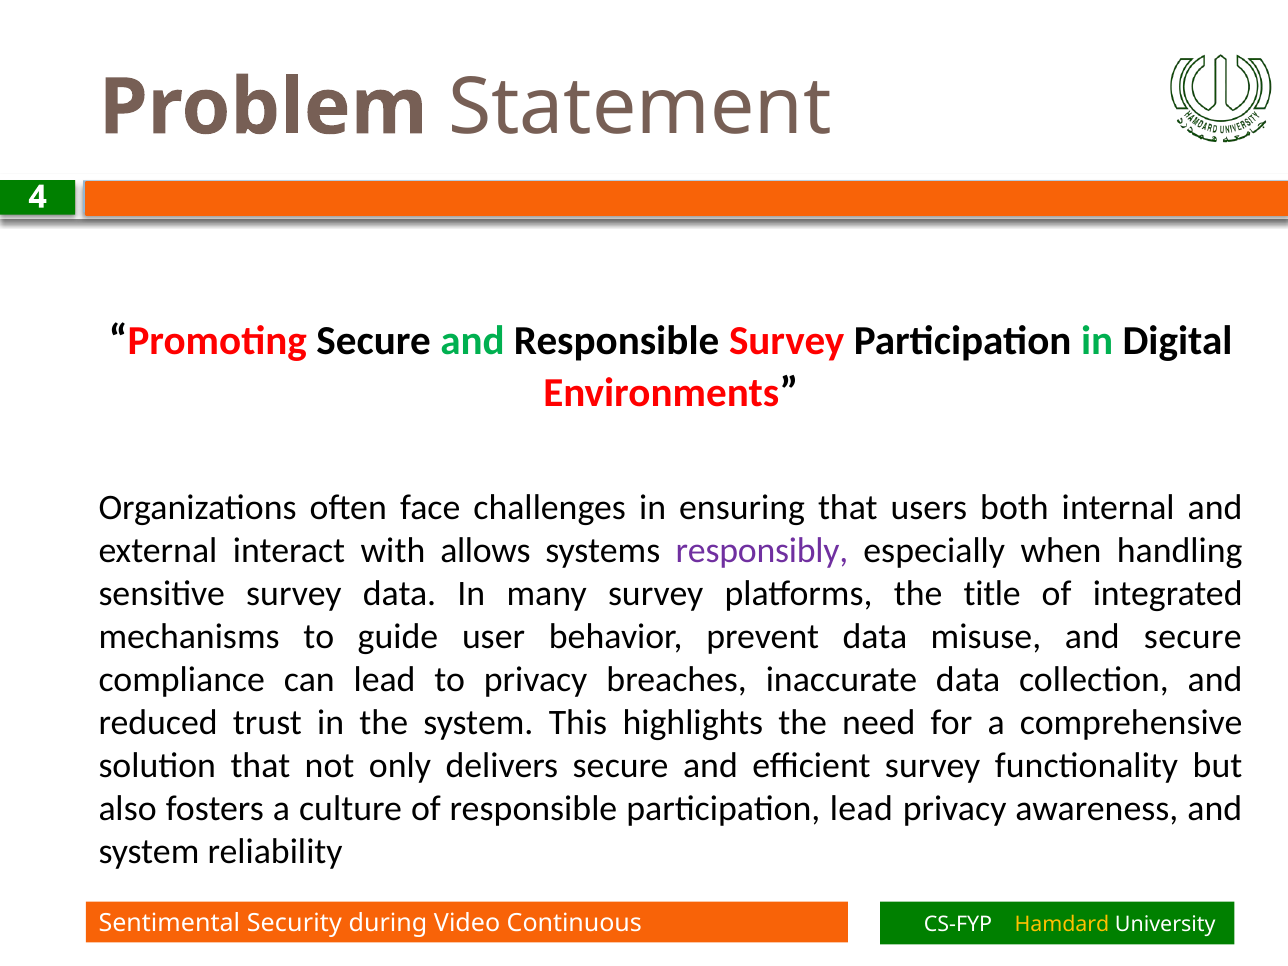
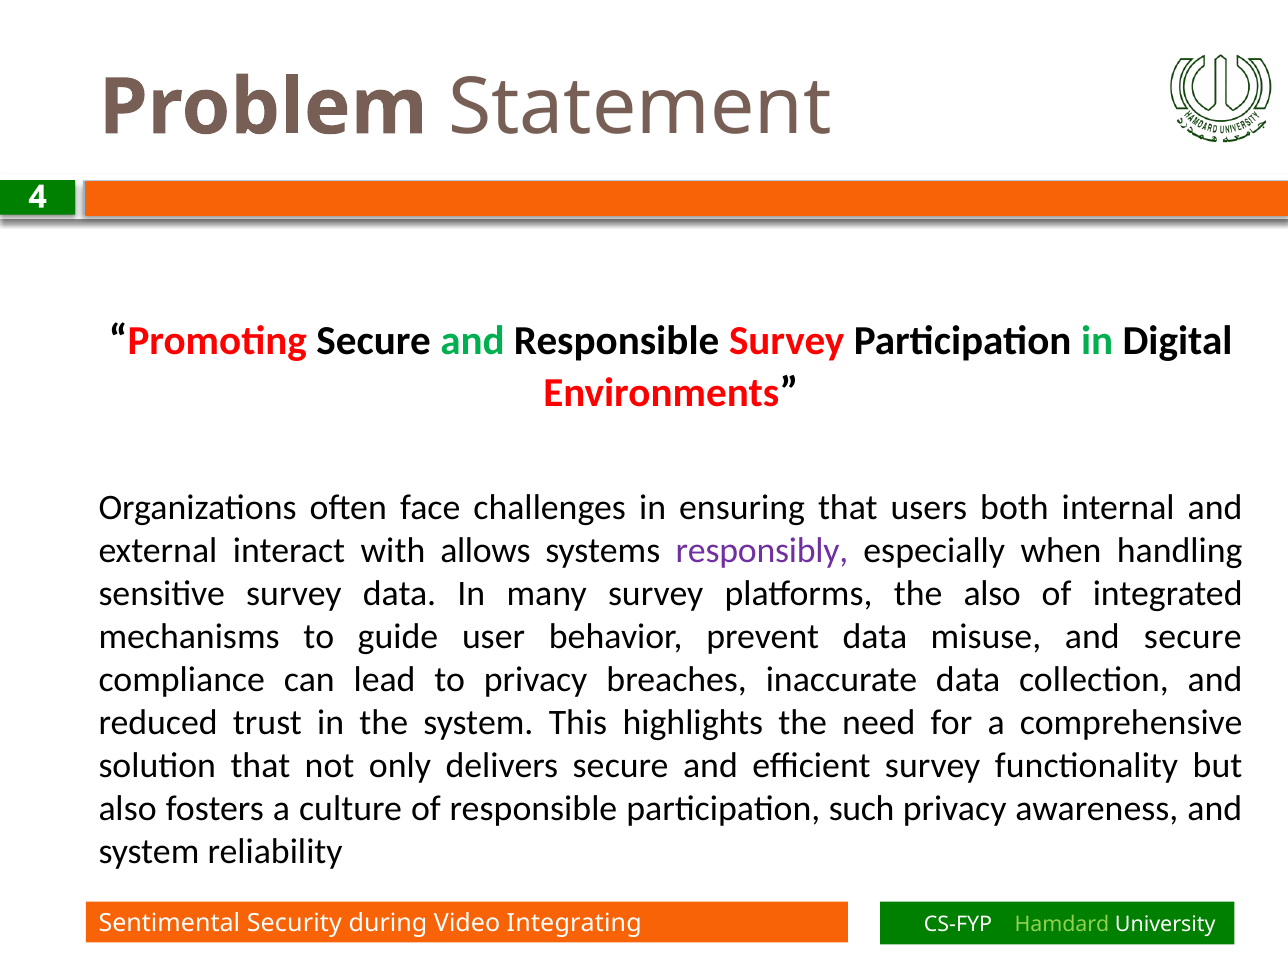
the title: title -> also
participation lead: lead -> such
Continuous: Continuous -> Integrating
Hamdard colour: yellow -> light green
